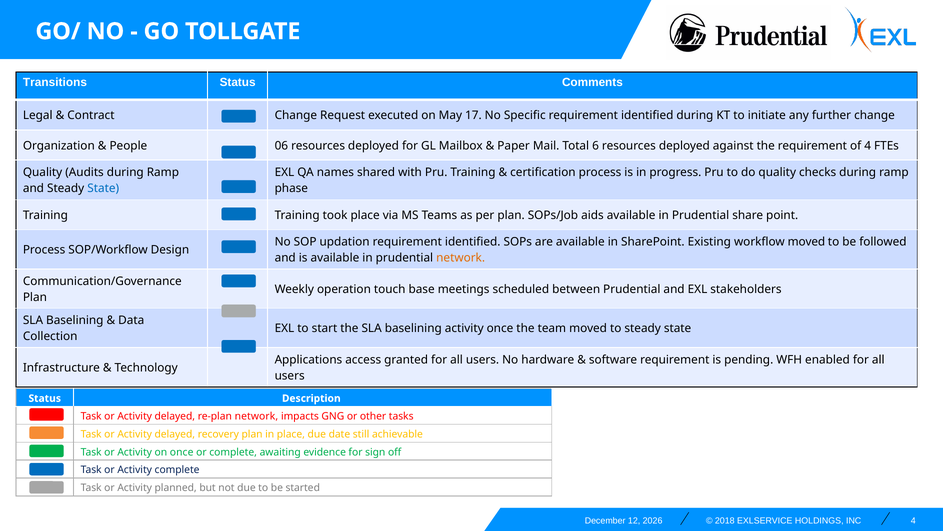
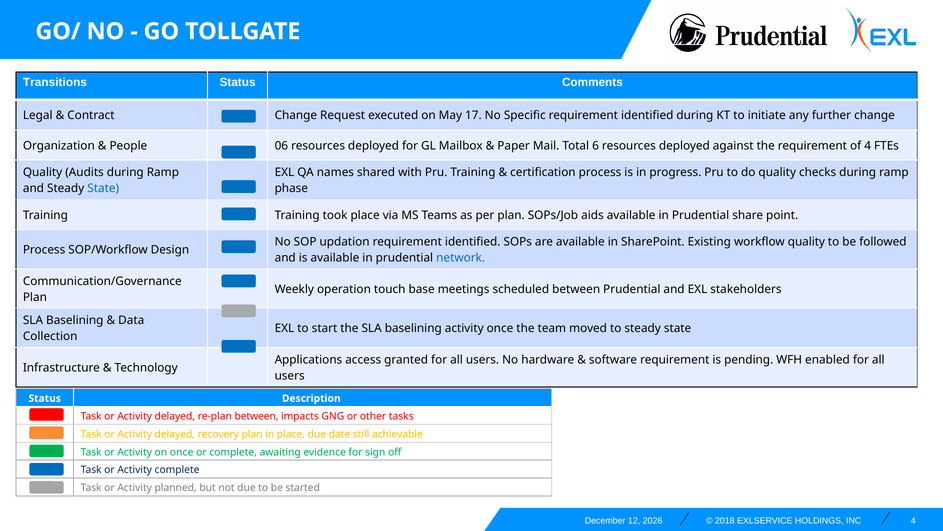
workflow moved: moved -> quality
network at (461, 258) colour: orange -> blue
re-plan network: network -> between
